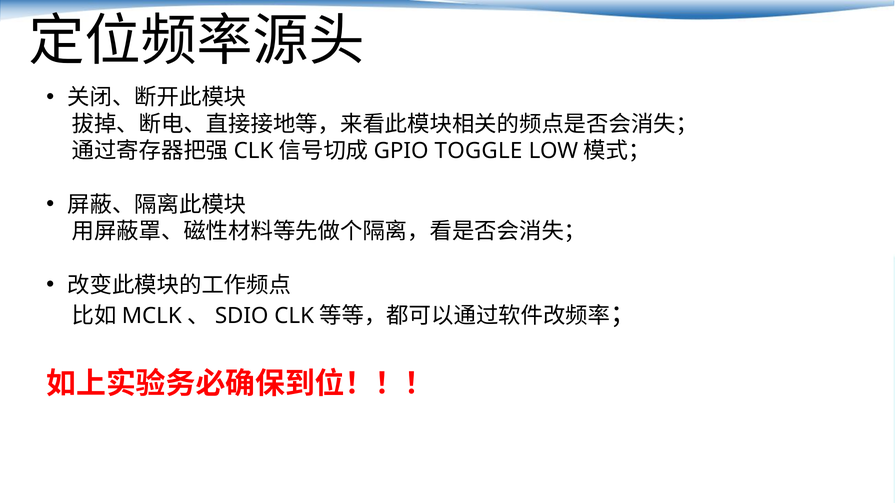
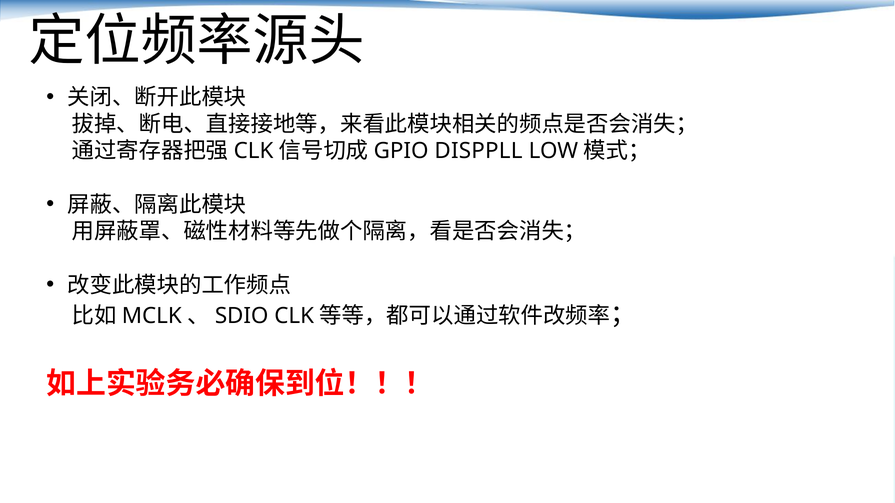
TOGGLE: TOGGLE -> DISPPLL
